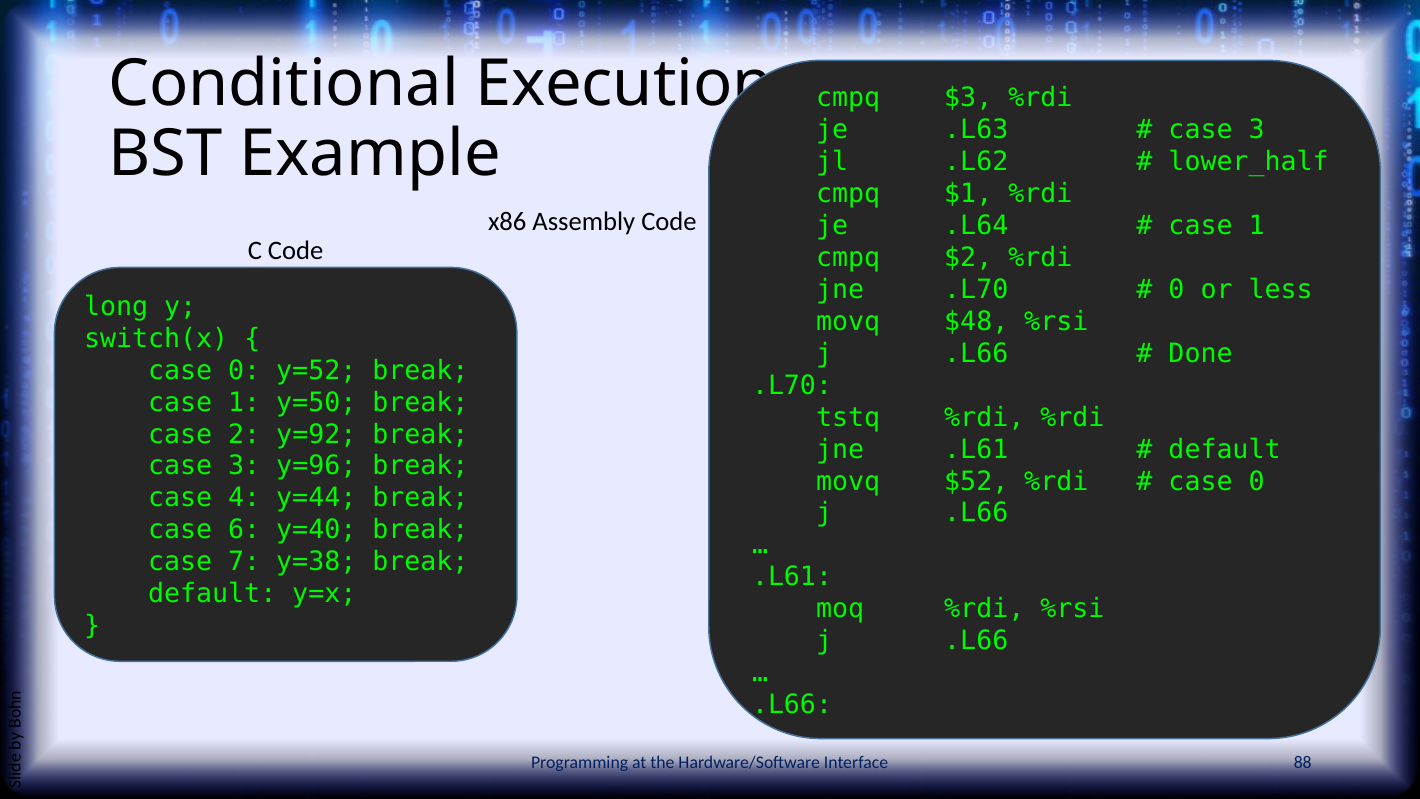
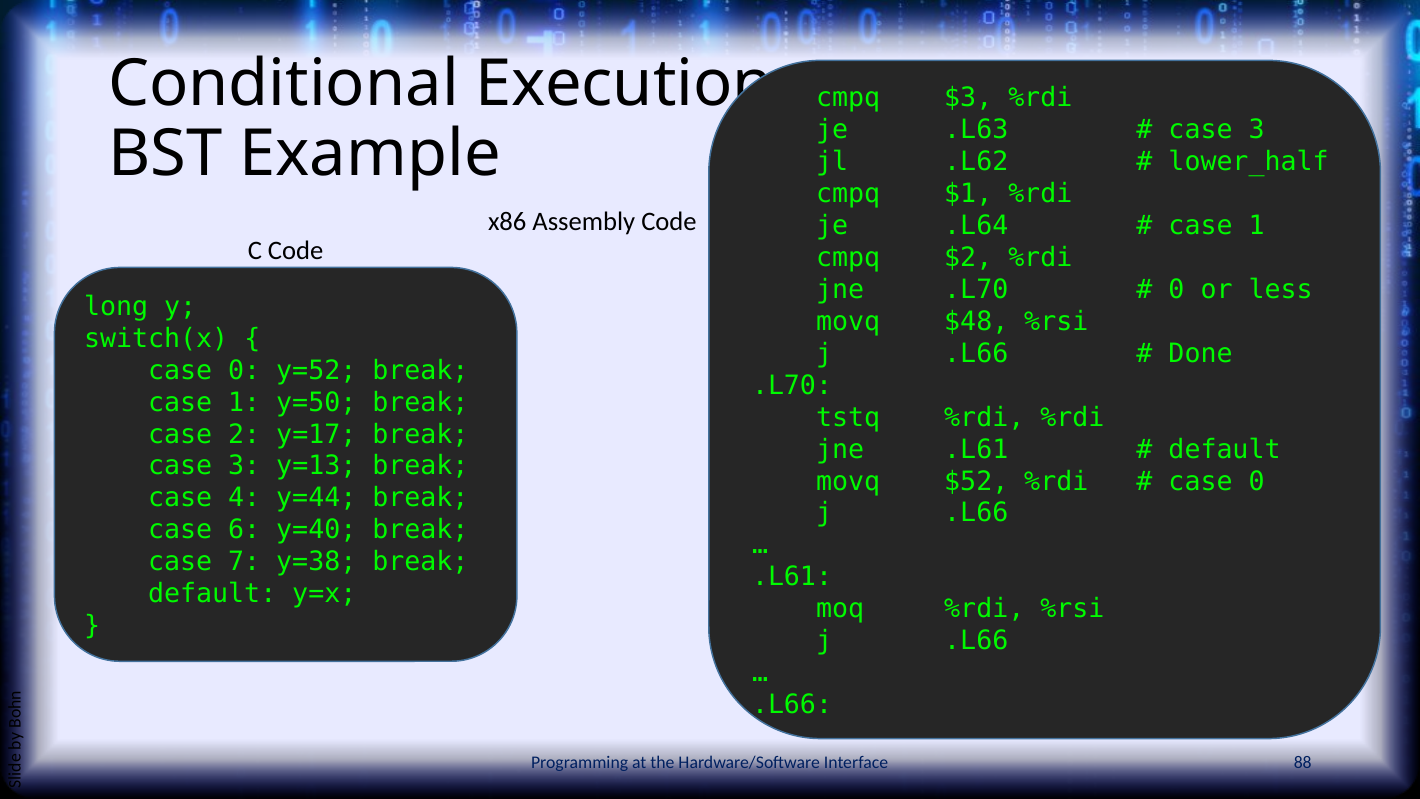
y=92: y=92 -> y=17
y=96: y=96 -> y=13
